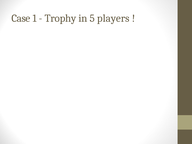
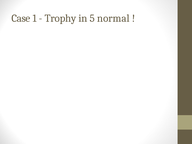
players: players -> normal
